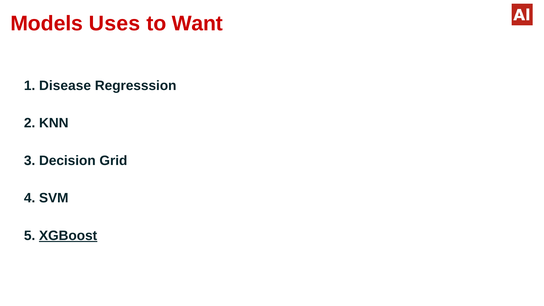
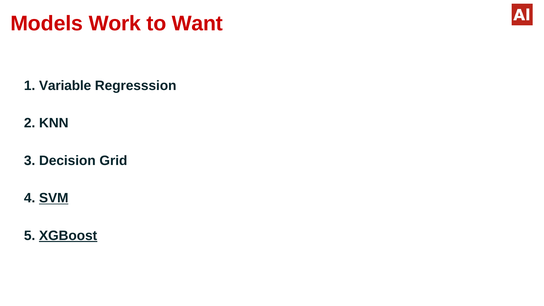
Uses: Uses -> Work
Disease: Disease -> Variable
SVM underline: none -> present
